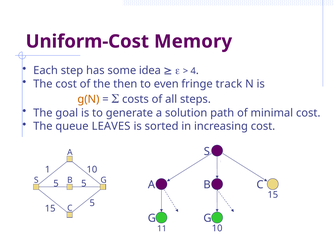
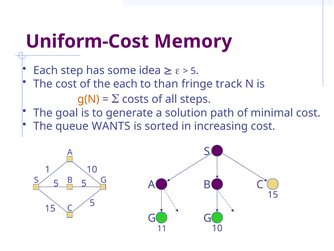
4 at (193, 71): 4 -> 5
the then: then -> each
even: even -> than
LEAVES: LEAVES -> WANTS
